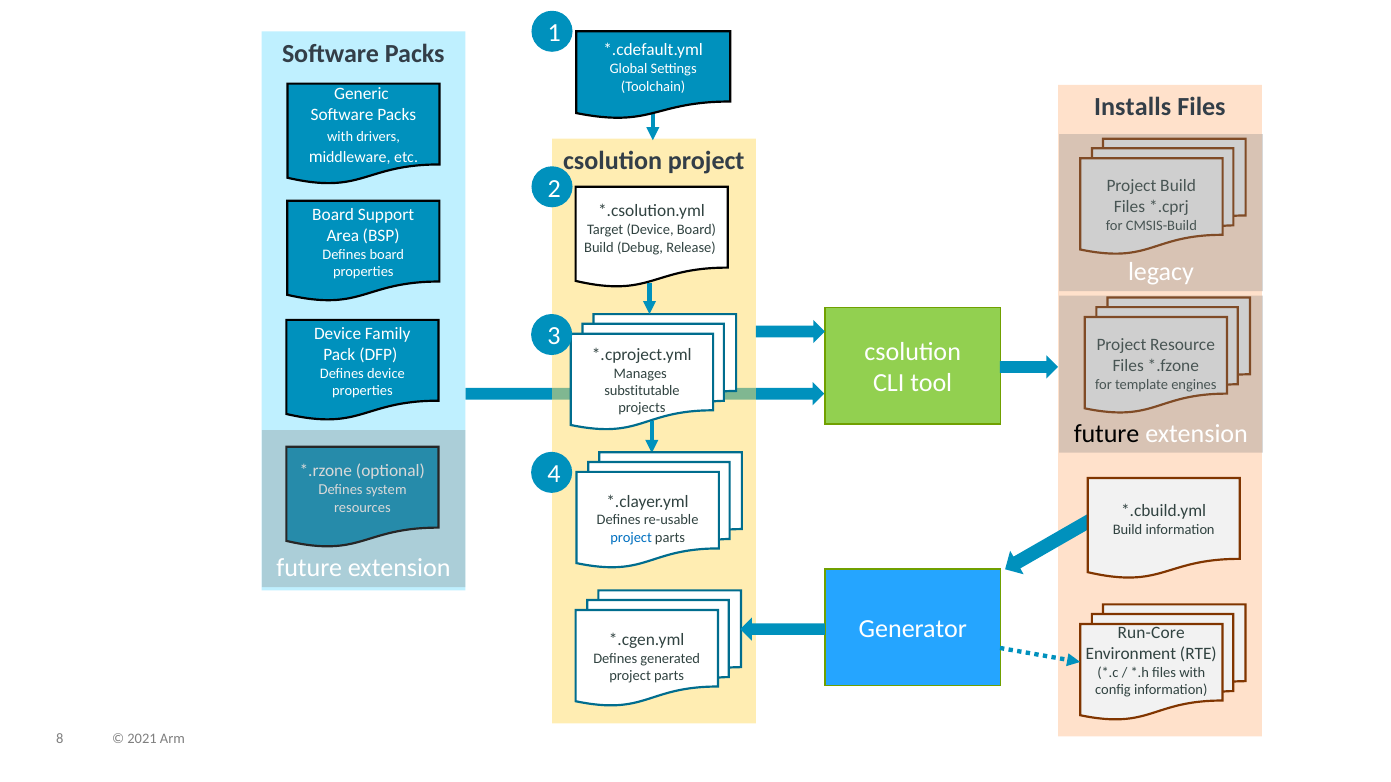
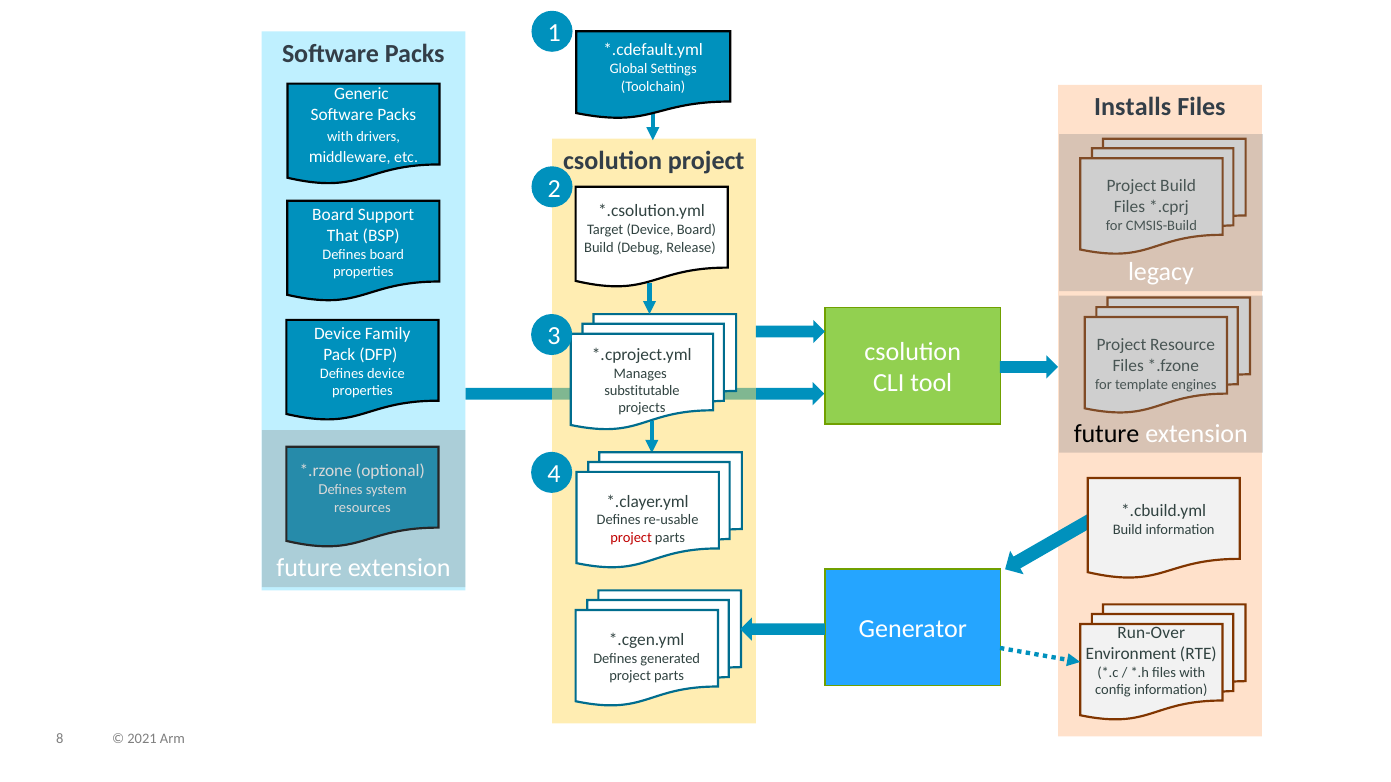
Area: Area -> That
project at (631, 538) colour: blue -> red
Run-Core: Run-Core -> Run-Over
